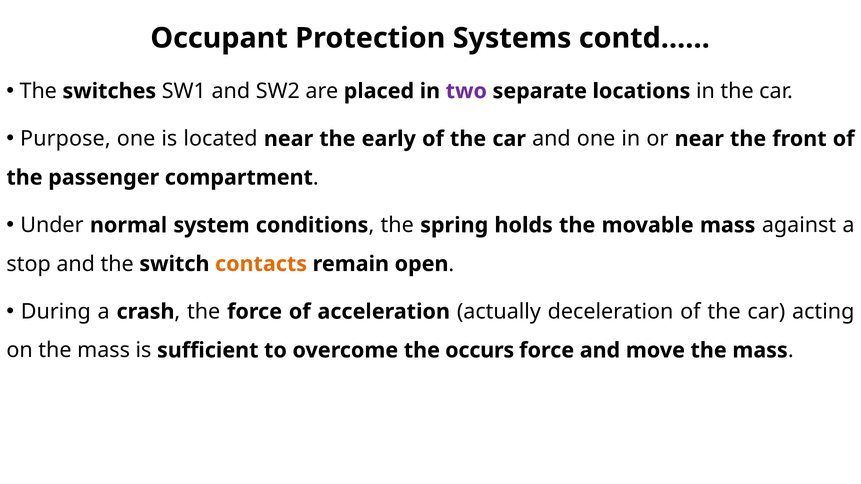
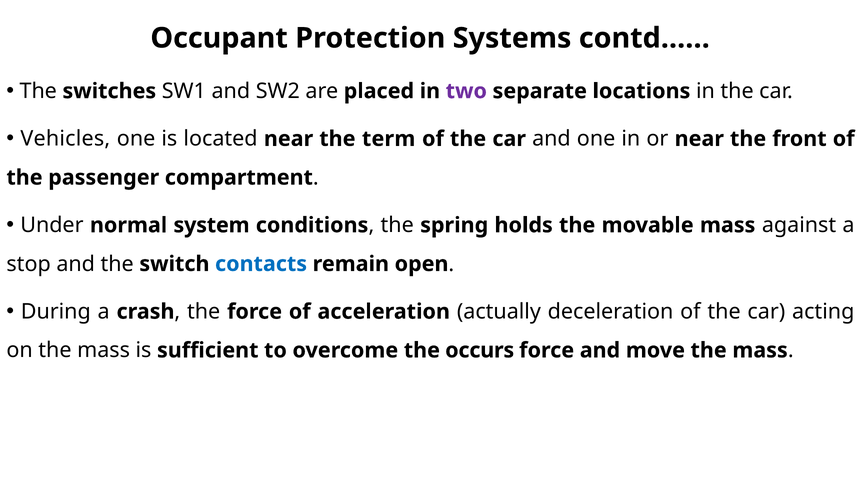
Purpose: Purpose -> Vehicles
early: early -> term
contacts colour: orange -> blue
